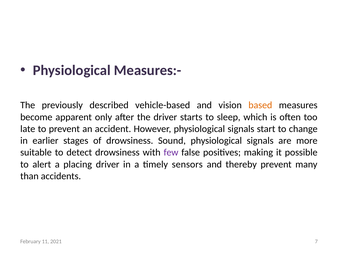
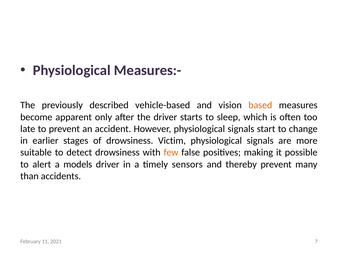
Sound: Sound -> Victim
few colour: purple -> orange
placing: placing -> models
